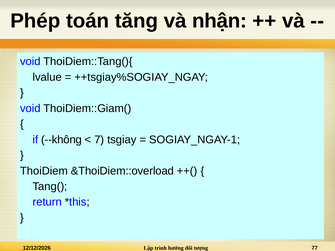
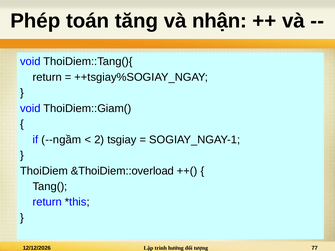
lvalue at (47, 77): lvalue -> return
--không: --không -> --ngầm
7: 7 -> 2
